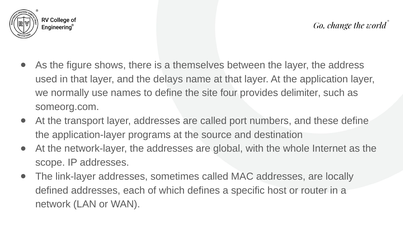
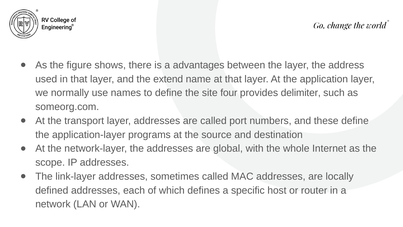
themselves: themselves -> advantages
delays: delays -> extend
